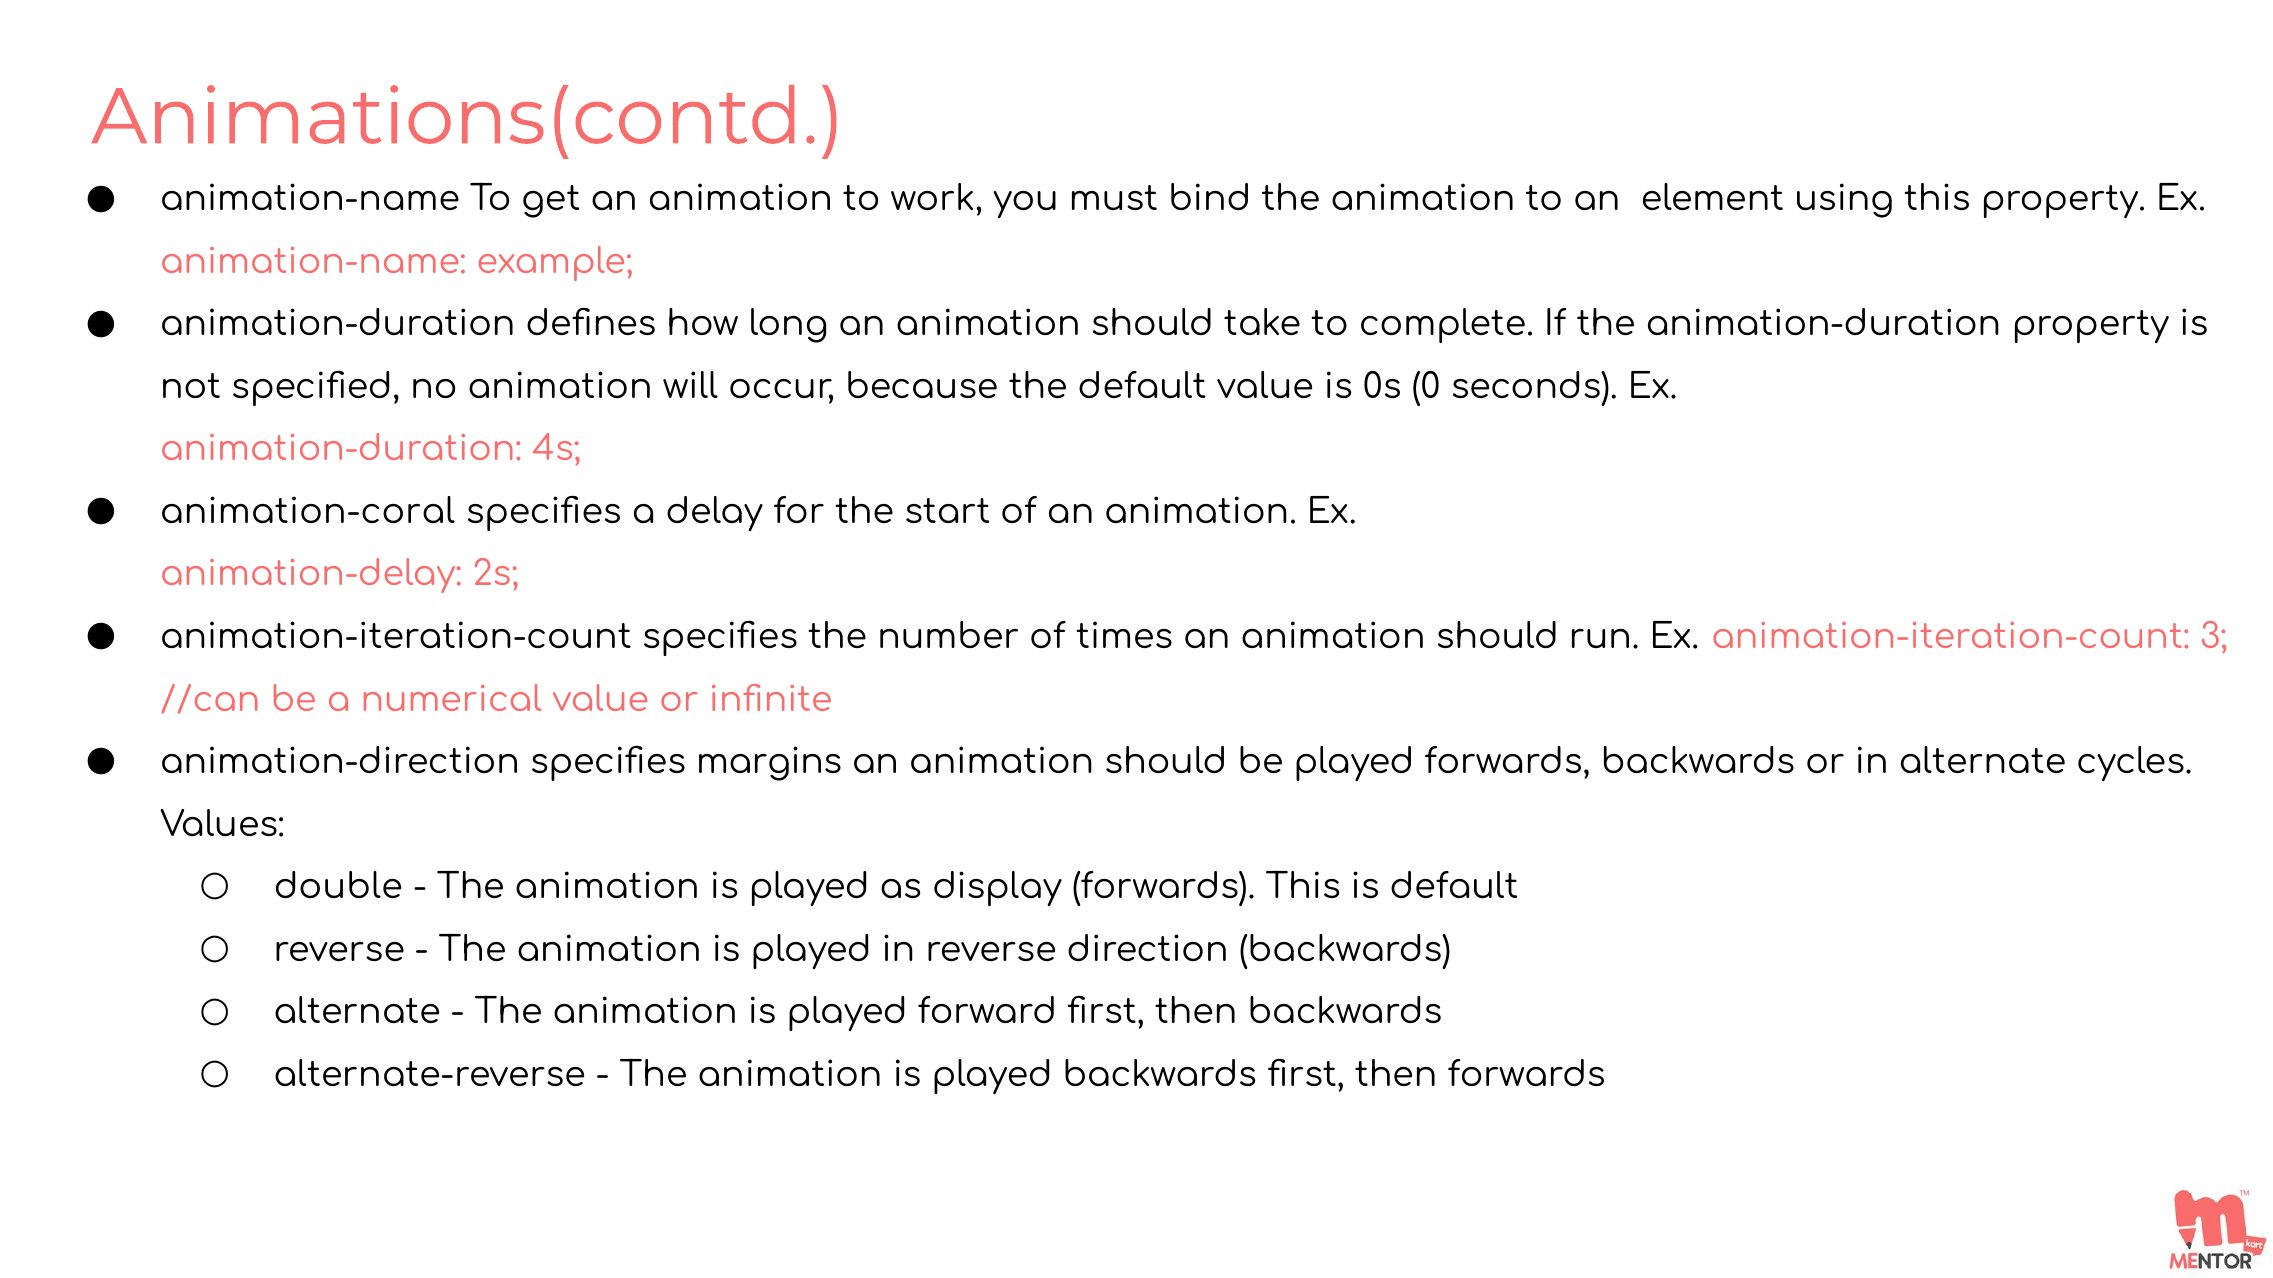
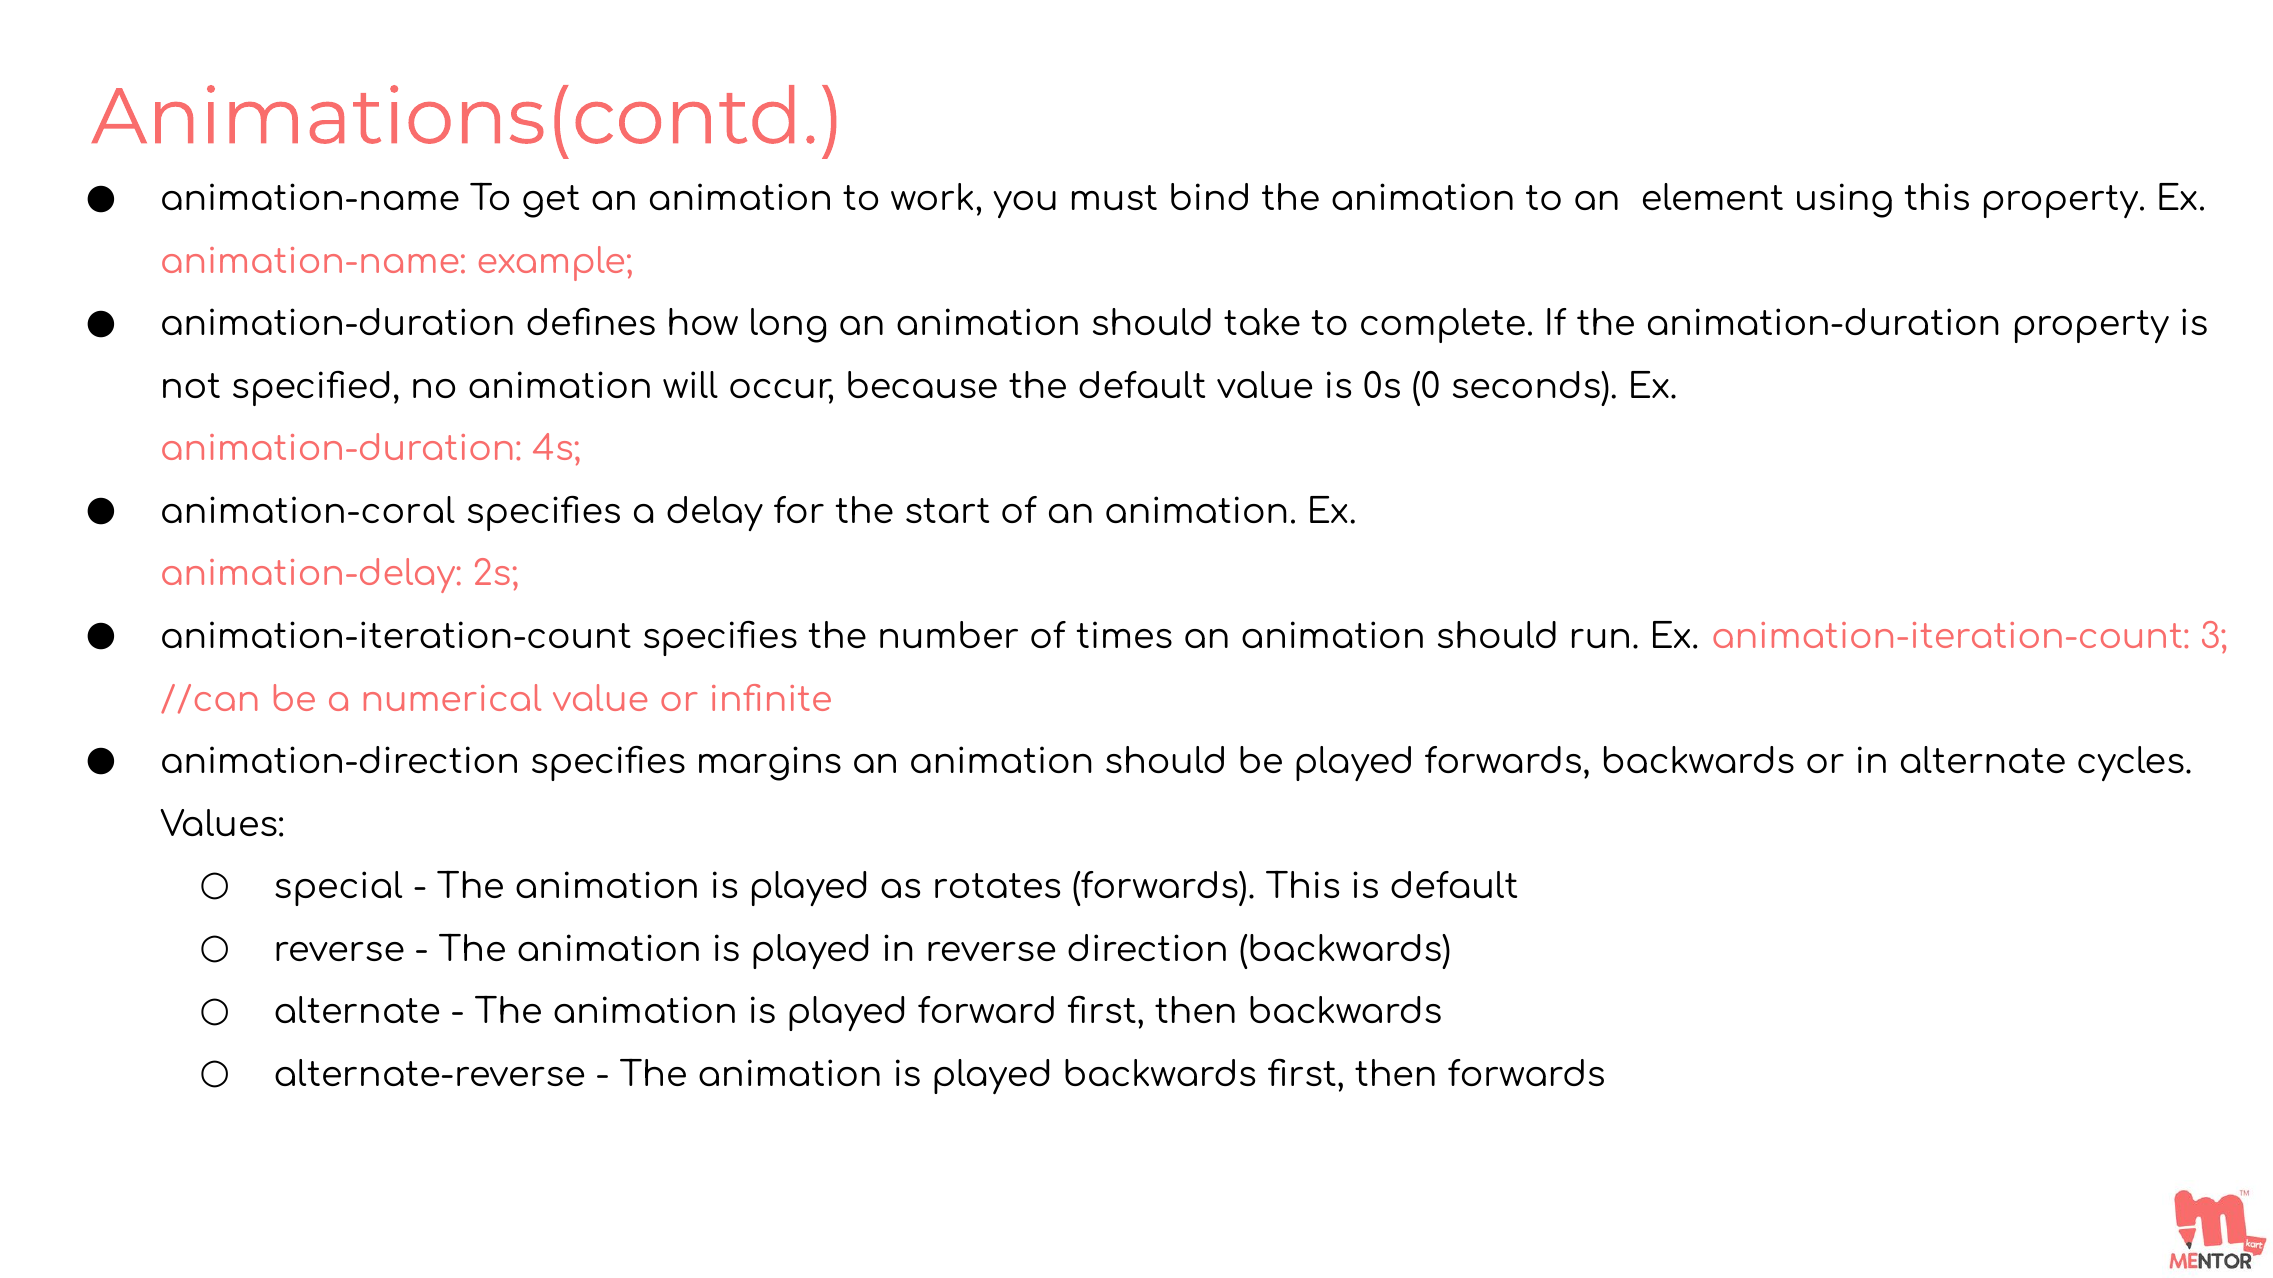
double: double -> special
display: display -> rotates
